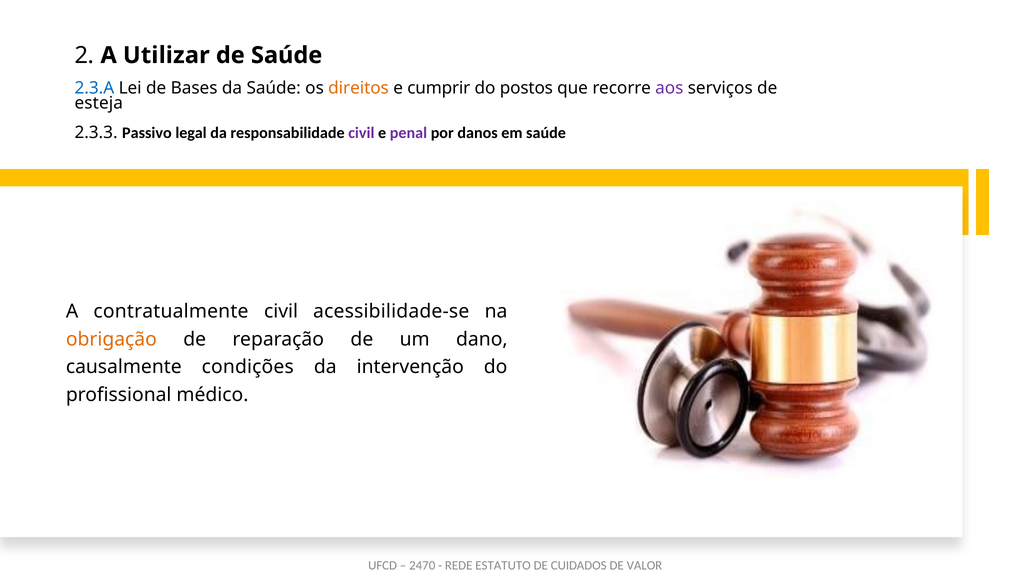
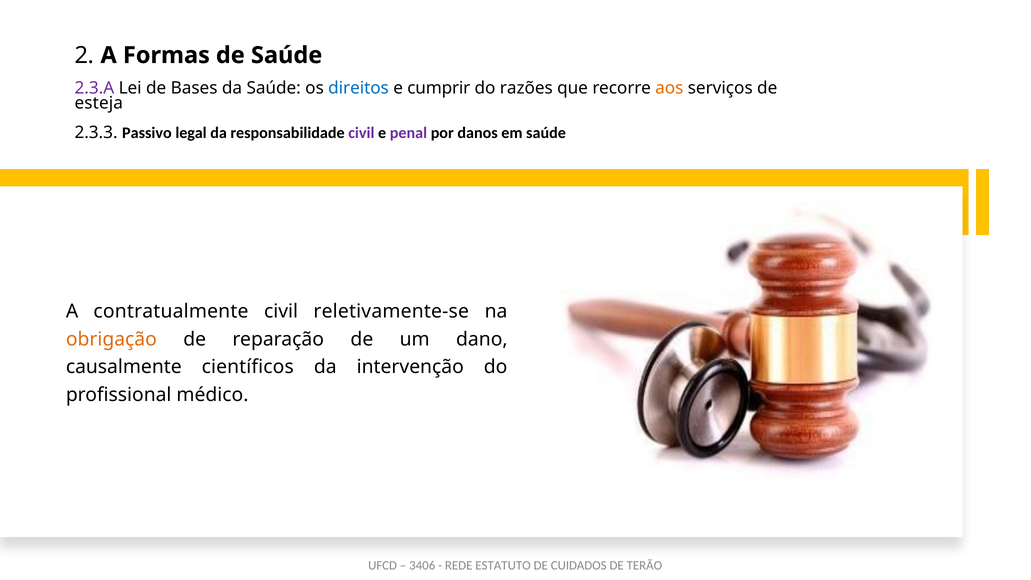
Utilizar: Utilizar -> Formas
2.3.A colour: blue -> purple
direitos colour: orange -> blue
postos: postos -> razões
aos colour: purple -> orange
acessibilidade-se: acessibilidade-se -> reletivamente-se
condições: condições -> científicos
2470: 2470 -> 3406
VALOR: VALOR -> TERÃO
